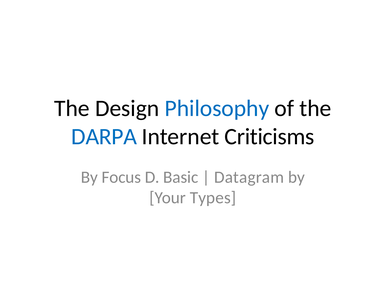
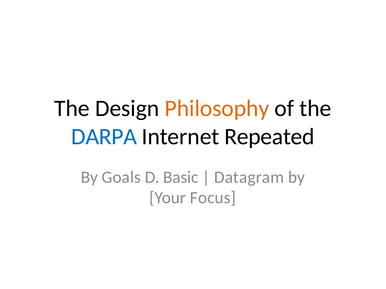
Philosophy colour: blue -> orange
Criticisms: Criticisms -> Repeated
Focus: Focus -> Goals
Types: Types -> Focus
